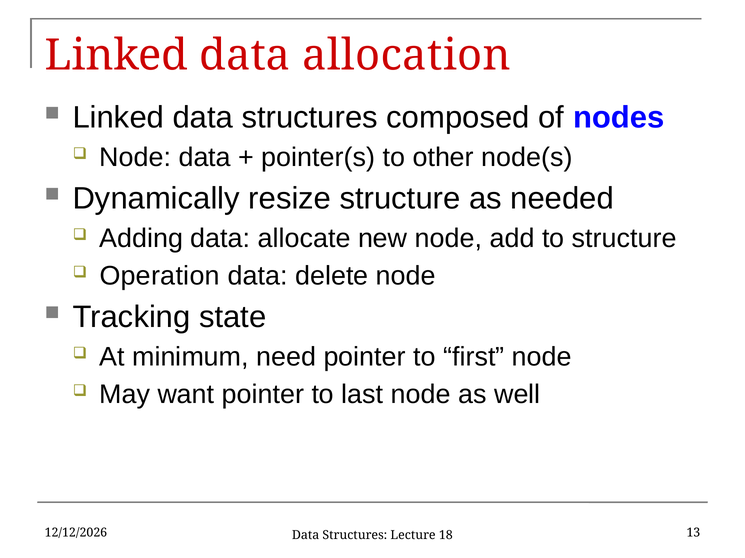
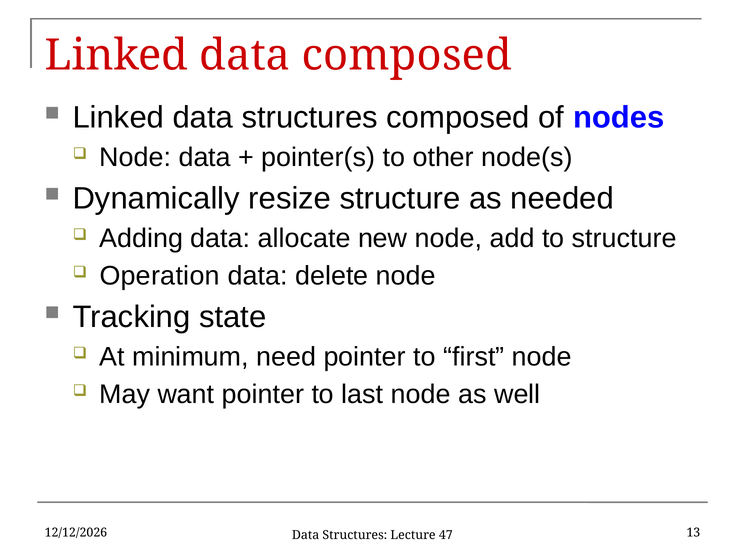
data allocation: allocation -> composed
18: 18 -> 47
